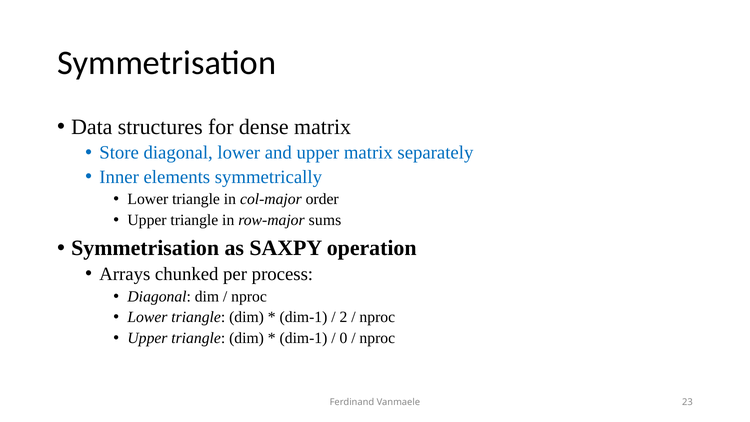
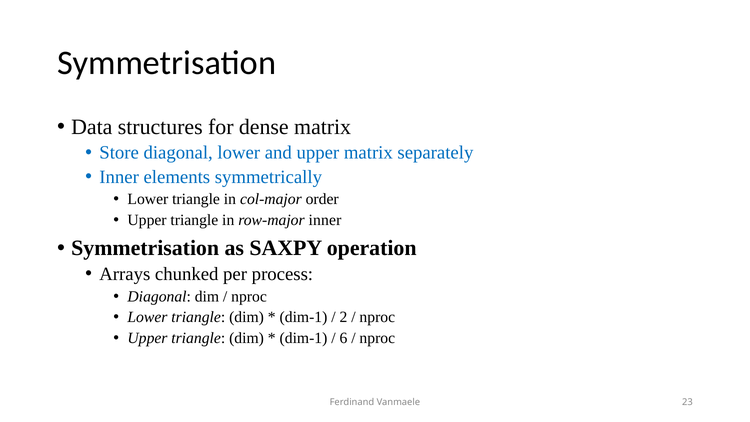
row-major sums: sums -> inner
0: 0 -> 6
